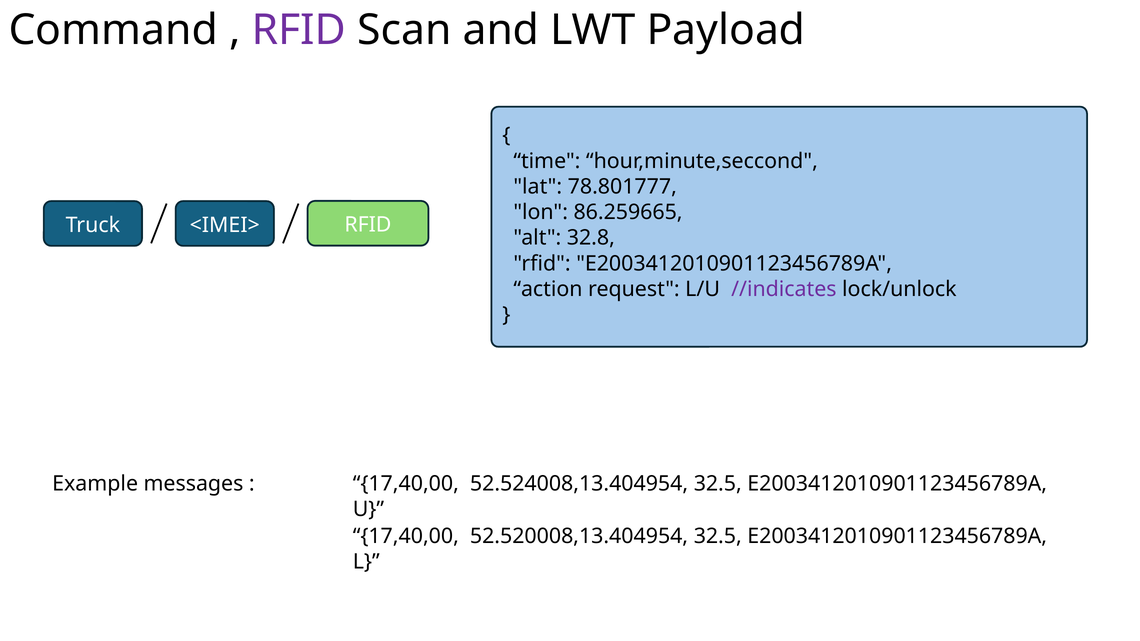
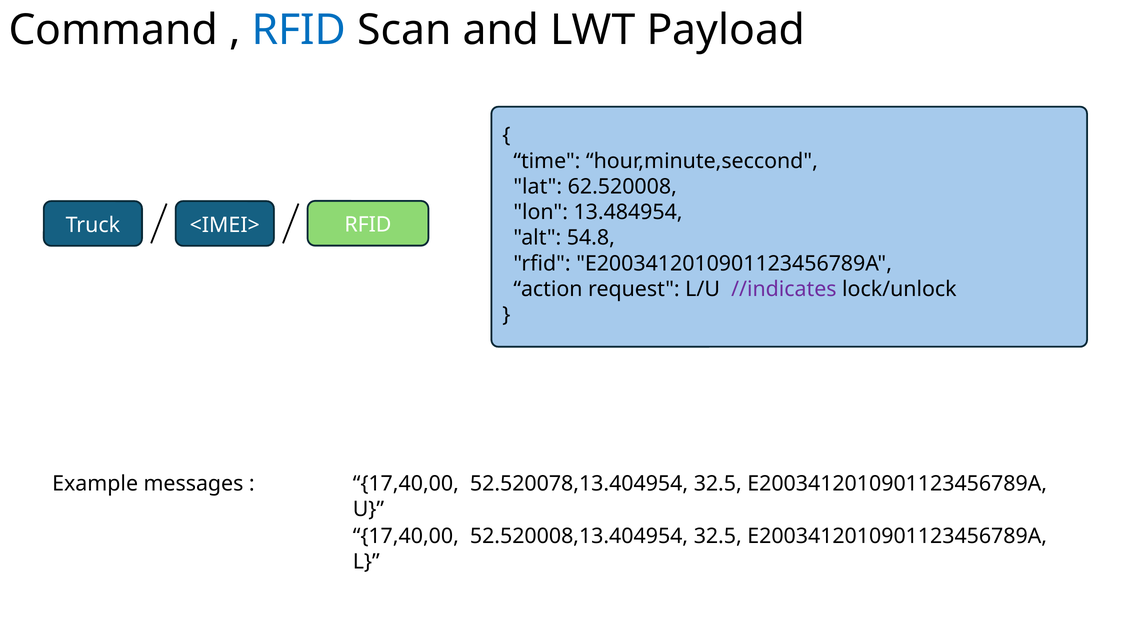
RFID at (299, 30) colour: purple -> blue
78.801777: 78.801777 -> 62.520008
86.259665: 86.259665 -> 13.484954
32.8: 32.8 -> 54.8
52.524008,13.404954: 52.524008,13.404954 -> 52.520078,13.404954
